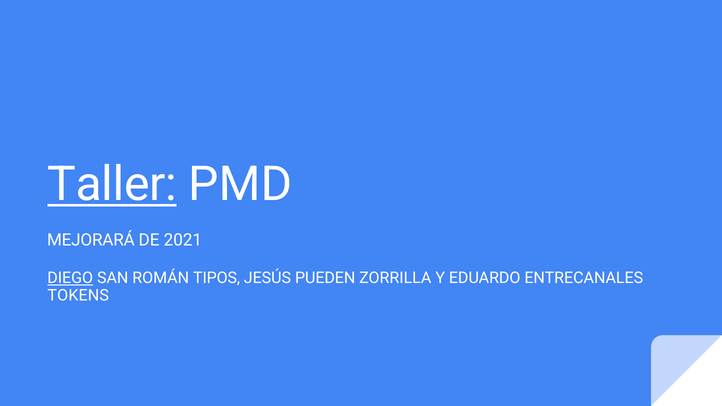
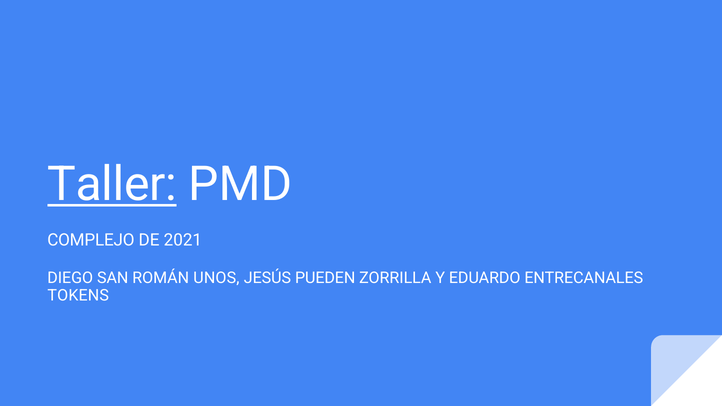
MEJORARÁ: MEJORARÁ -> COMPLEJO
DIEGO underline: present -> none
TIPOS: TIPOS -> UNOS
